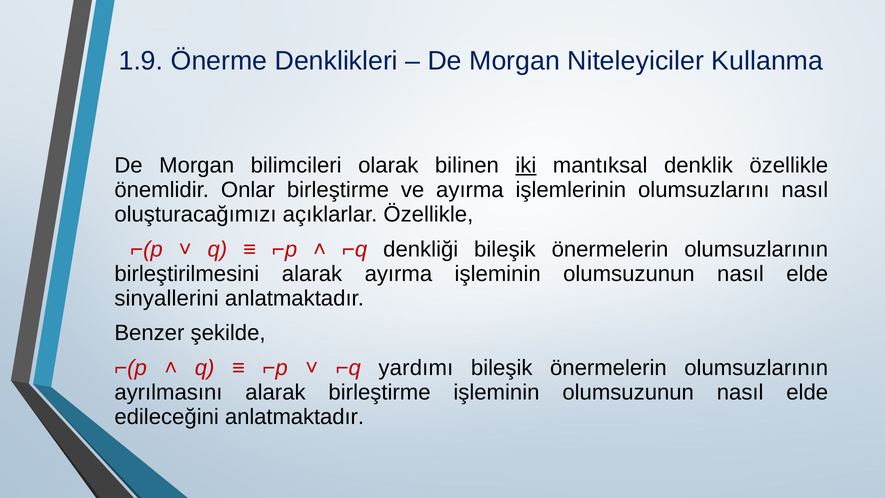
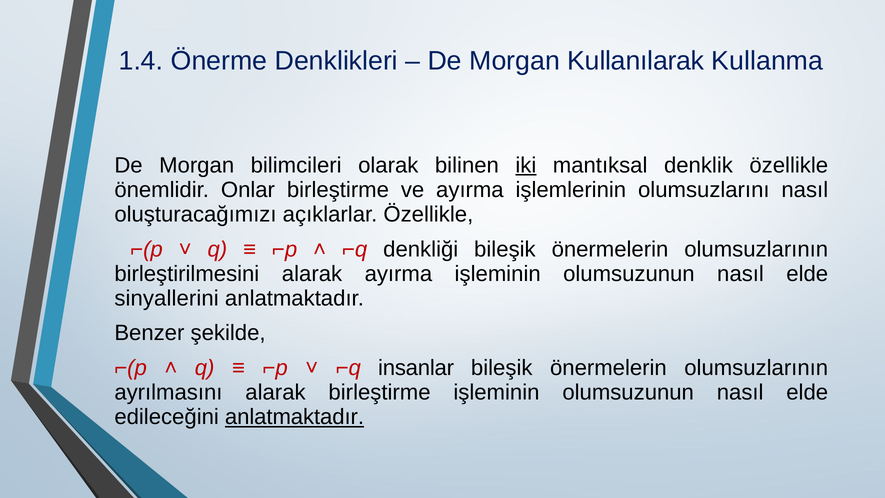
1.9: 1.9 -> 1.4
Niteleyiciler: Niteleyiciler -> Kullanılarak
yardımı: yardımı -> insanlar
anlatmaktadır at (294, 417) underline: none -> present
